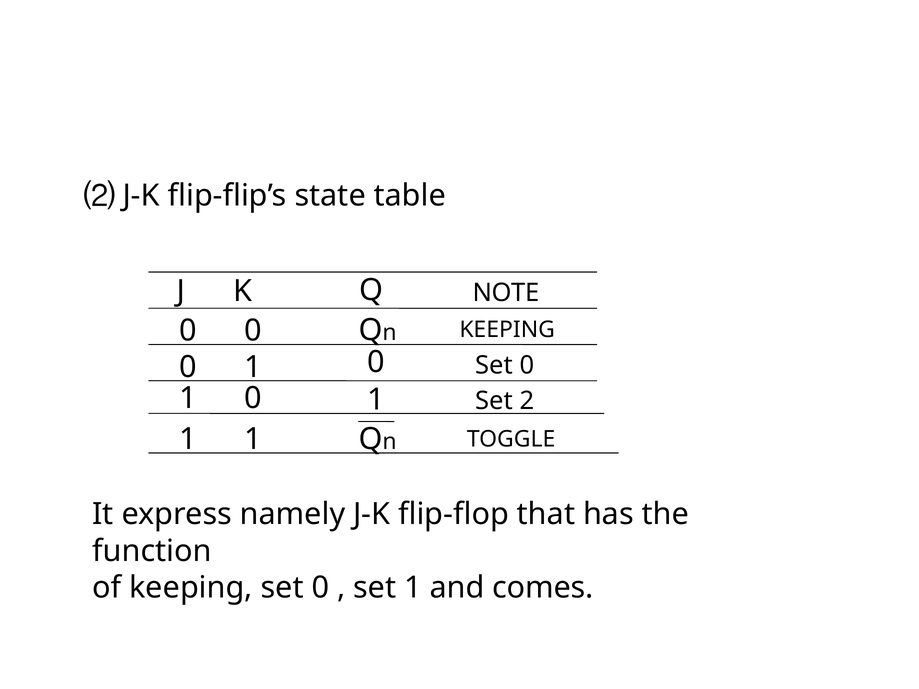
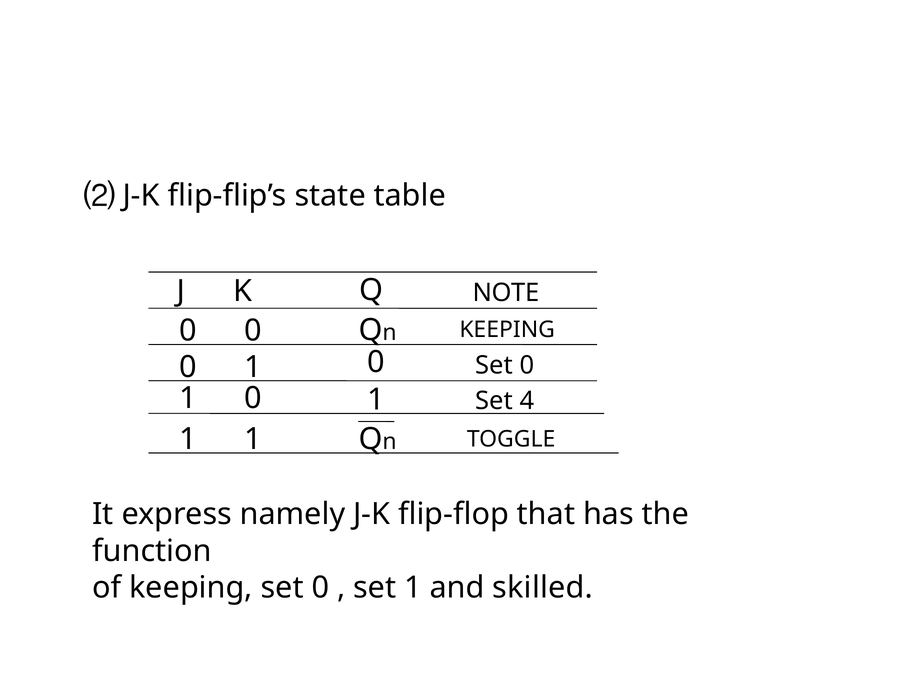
2: 2 -> 4
comes: comes -> skilled
